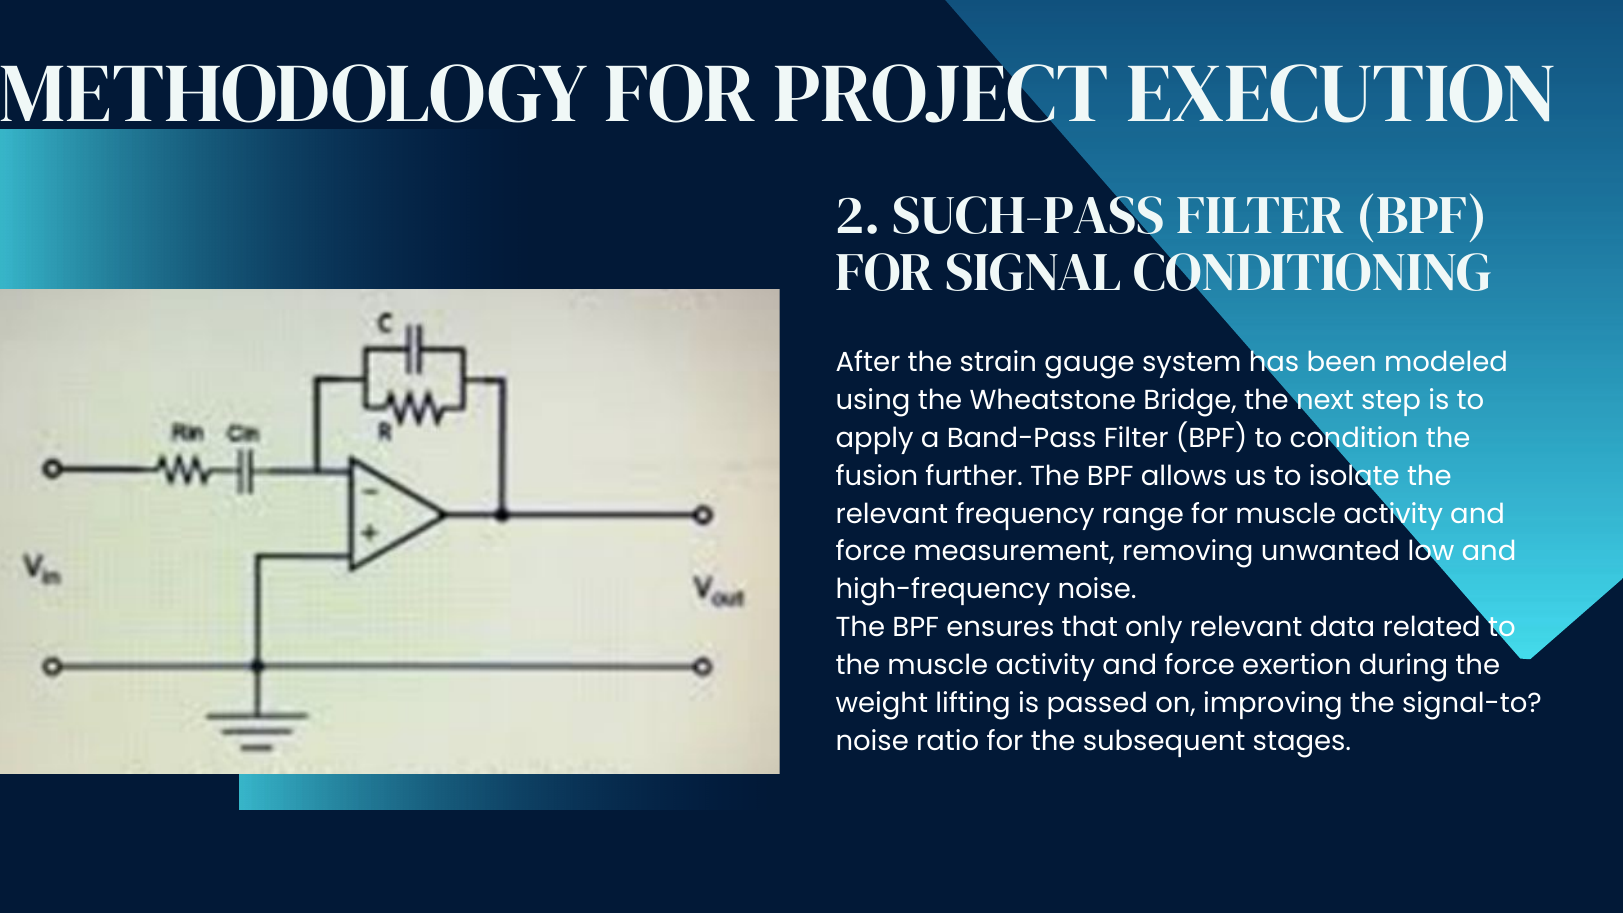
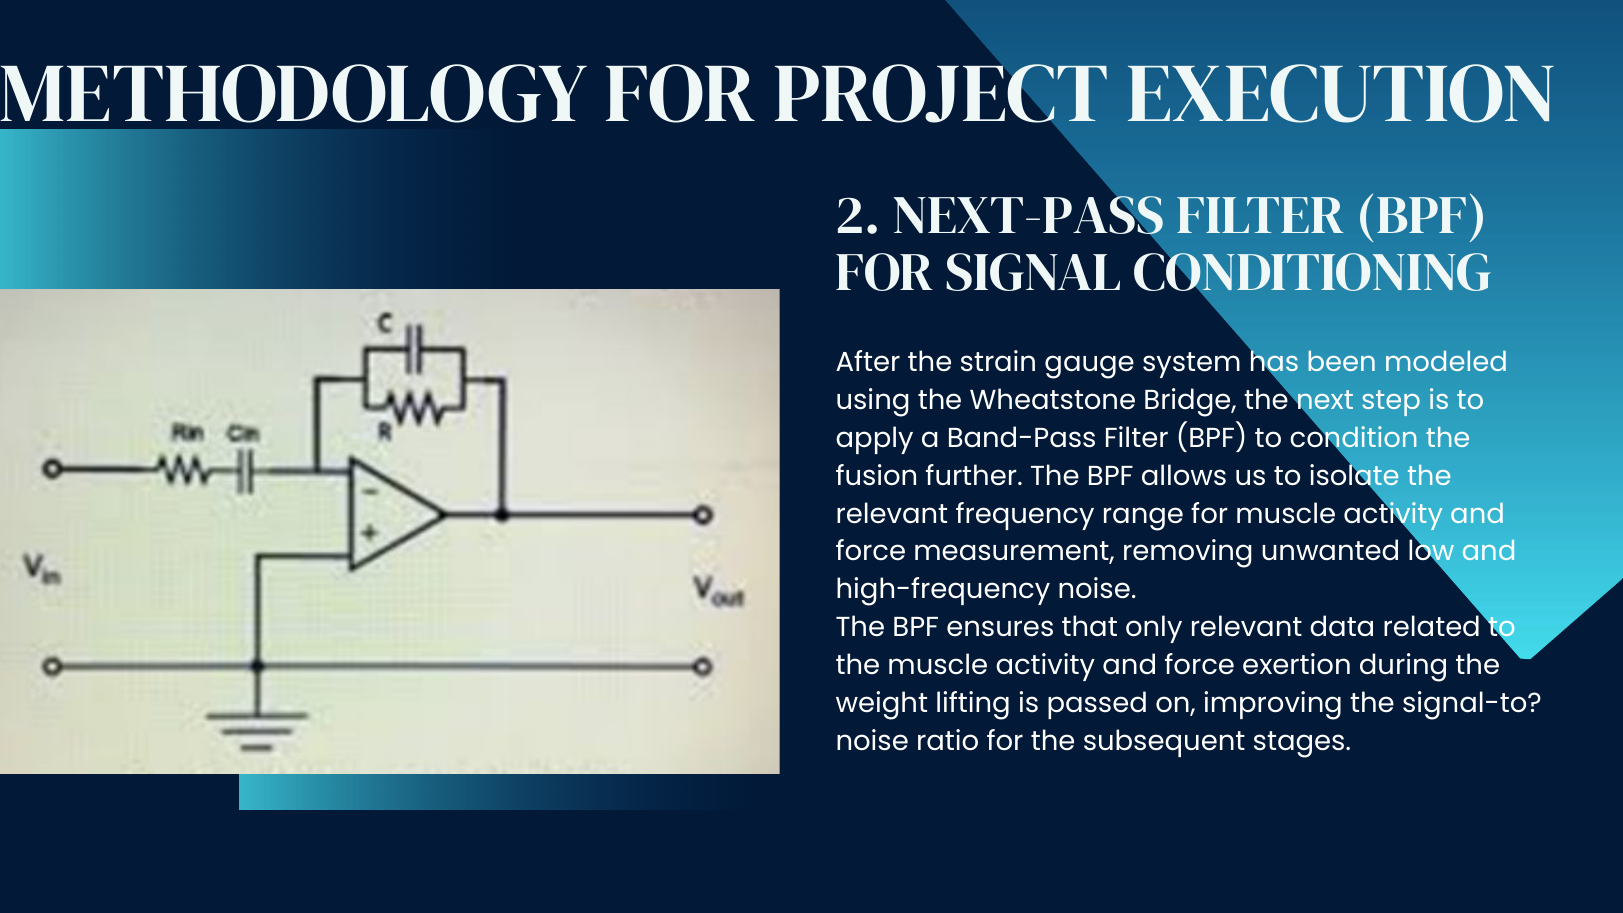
SUCH-PASS: SUCH-PASS -> NEXT-PASS
